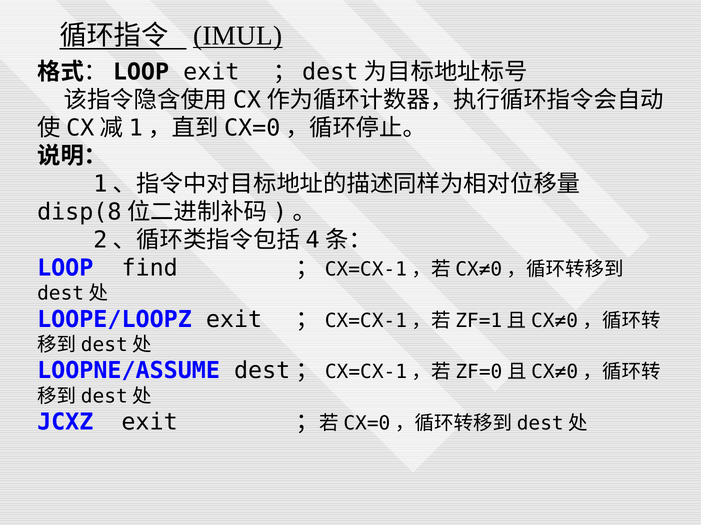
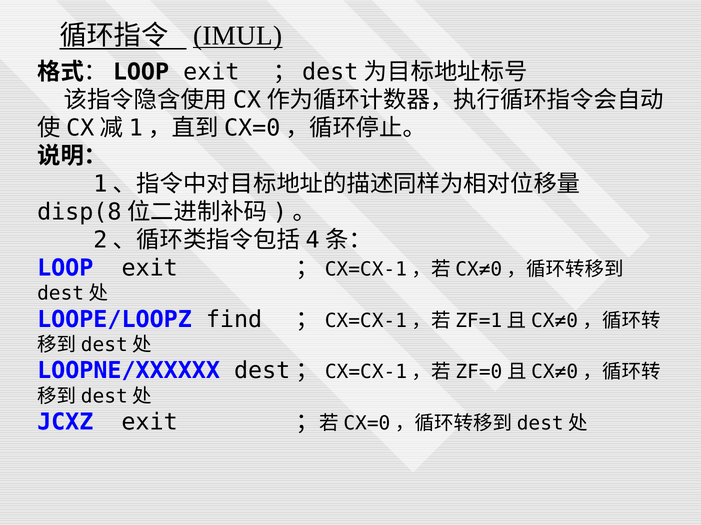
LOOP find: find -> exit
LOOPE/LOOPZ exit: exit -> find
LOOPNE/ASSUME: LOOPNE/ASSUME -> LOOPNE/XXXXXX
